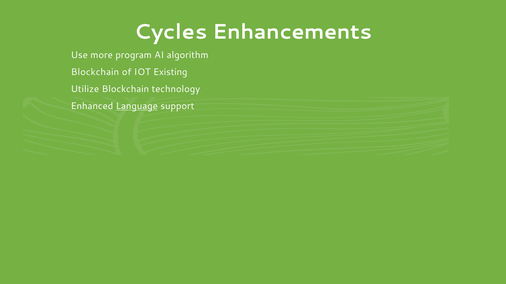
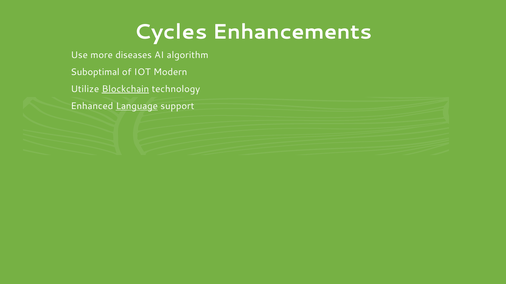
program: program -> diseases
Blockchain at (95, 72): Blockchain -> Suboptimal
Existing: Existing -> Modern
Blockchain at (125, 89) underline: none -> present
